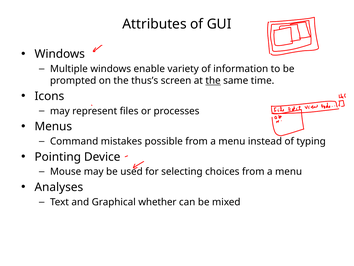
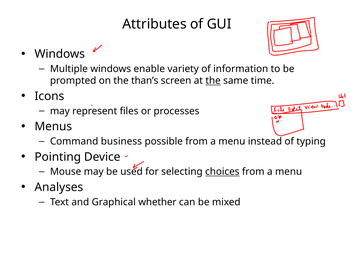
thus’s: thus’s -> than’s
mistakes: mistakes -> business
choices underline: none -> present
